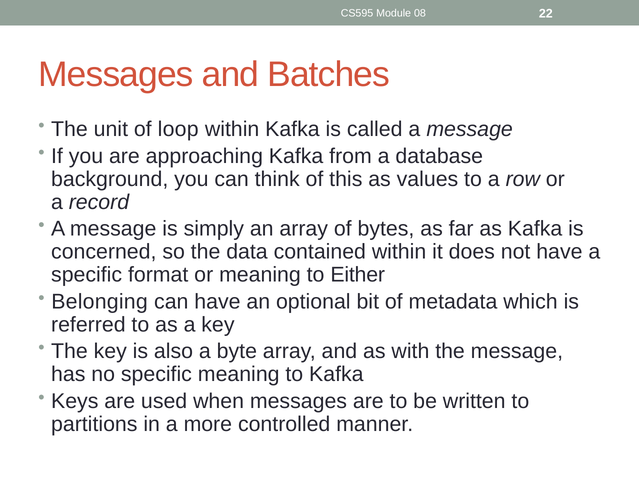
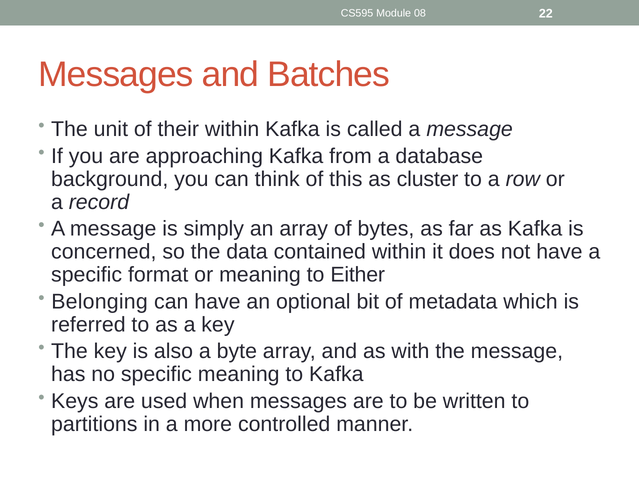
loop: loop -> their
values: values -> cluster
